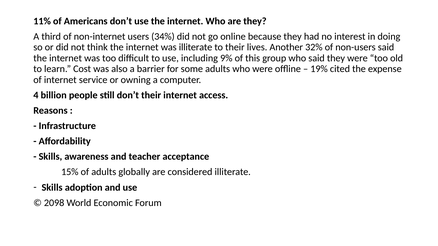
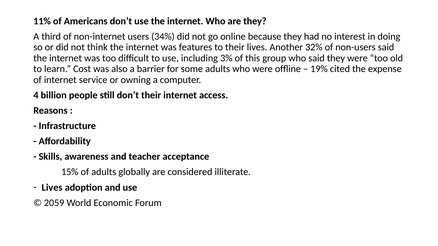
was illiterate: illiterate -> features
9%: 9% -> 3%
Skills at (52, 188): Skills -> Lives
2098: 2098 -> 2059
